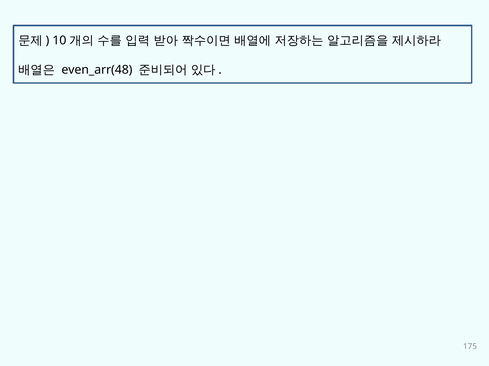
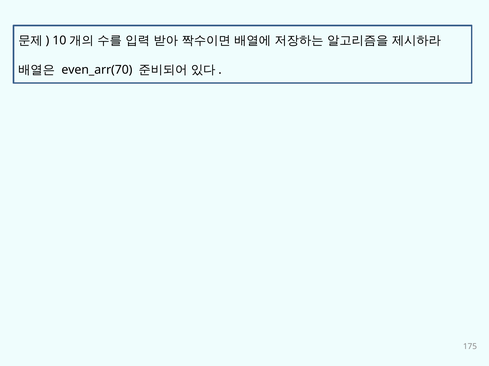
even_arr(48: even_arr(48 -> even_arr(70
